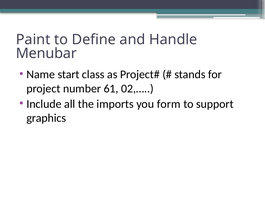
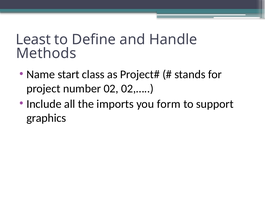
Paint: Paint -> Least
Menubar: Menubar -> Methods
61: 61 -> 02
